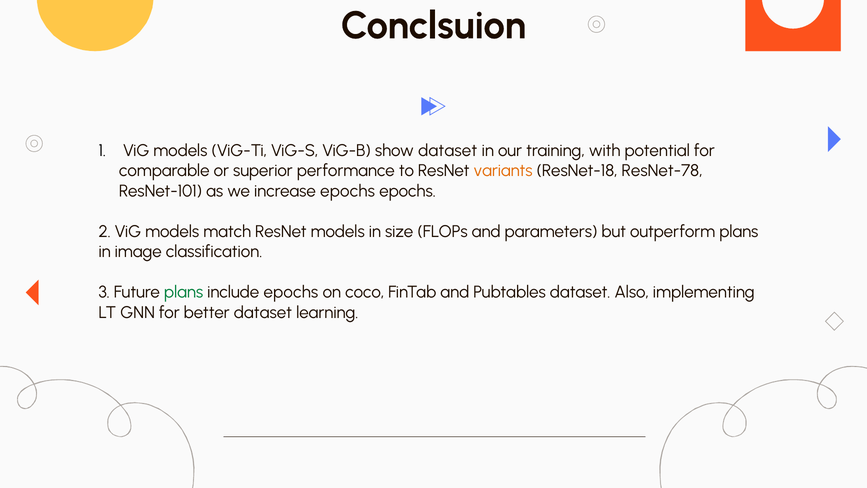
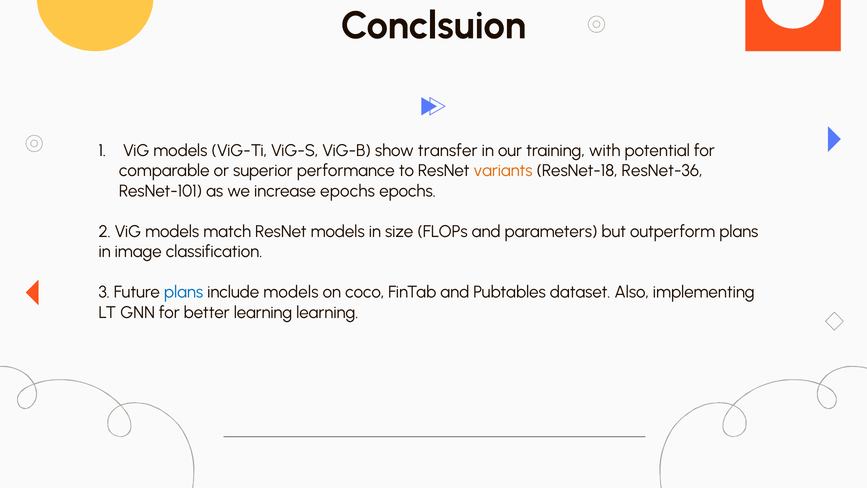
show dataset: dataset -> transfer
ResNet-78: ResNet-78 -> ResNet-36
plans at (184, 292) colour: green -> blue
include epochs: epochs -> models
better dataset: dataset -> learning
